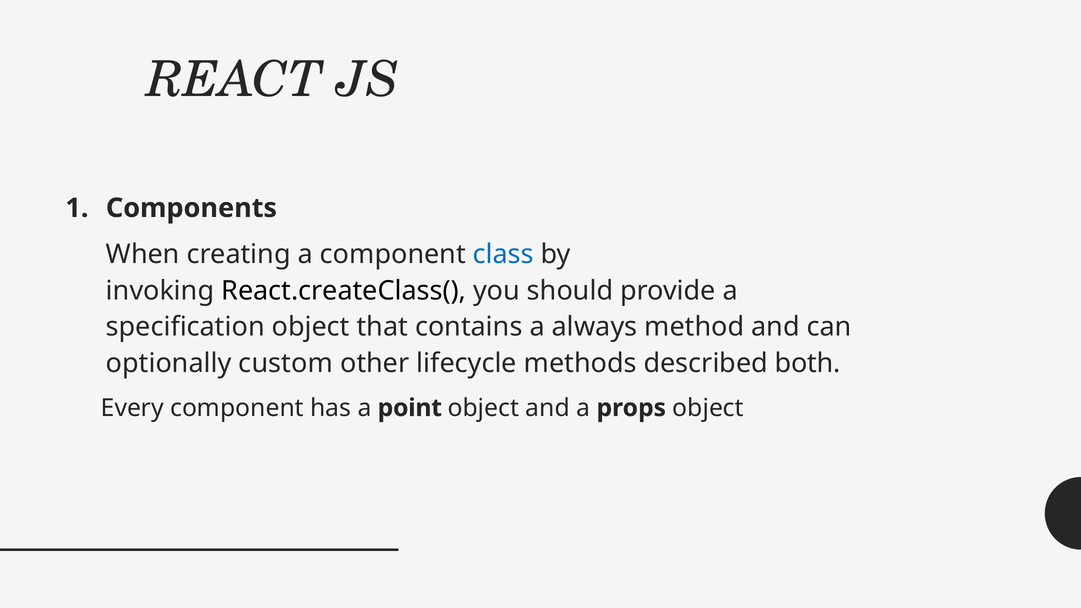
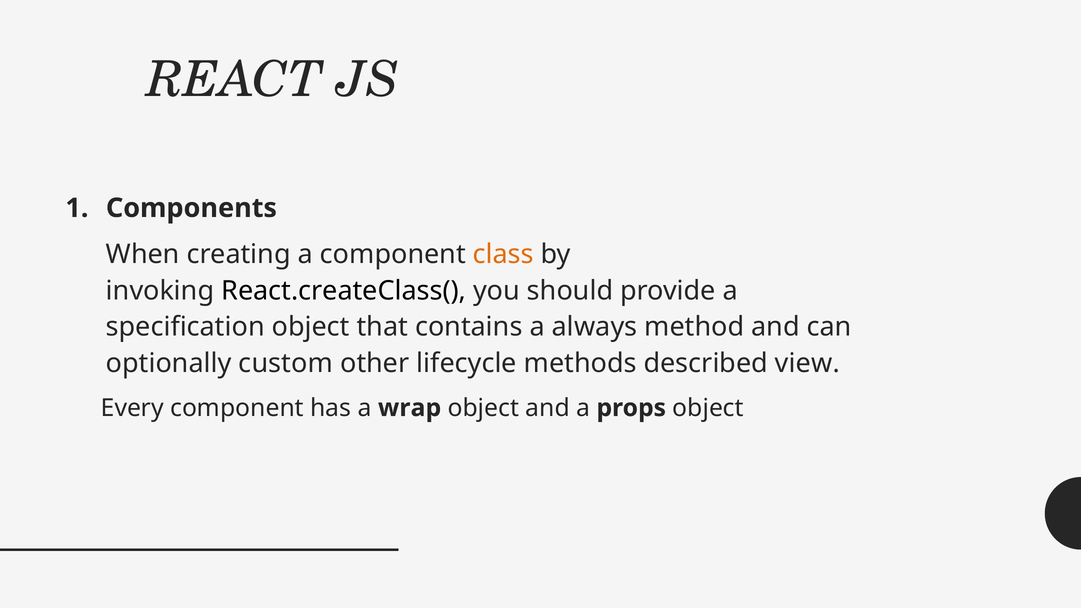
class colour: blue -> orange
both: both -> view
point: point -> wrap
